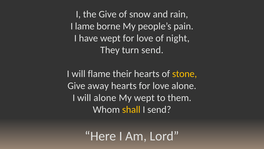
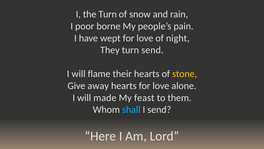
the Give: Give -> Turn
lame: lame -> poor
will alone: alone -> made
My wept: wept -> feast
shall colour: yellow -> light blue
